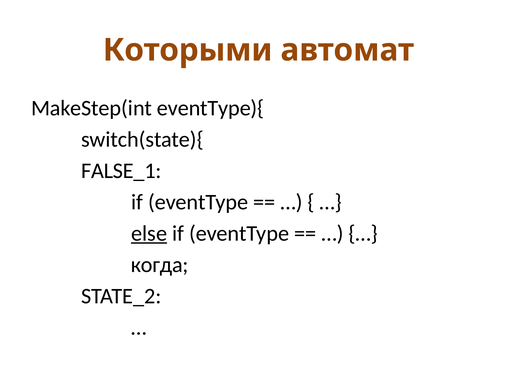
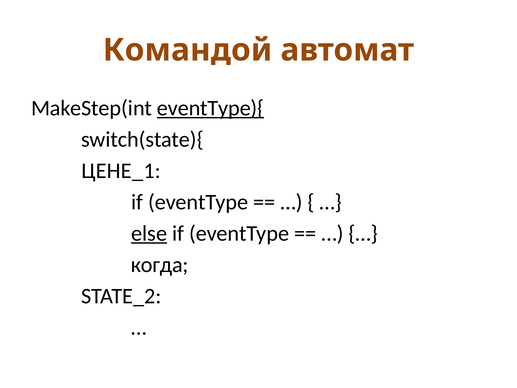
Которыми: Которыми -> Командой
eventType){ underline: none -> present
FALSE_1: FALSE_1 -> ЦЕНЕ_1
